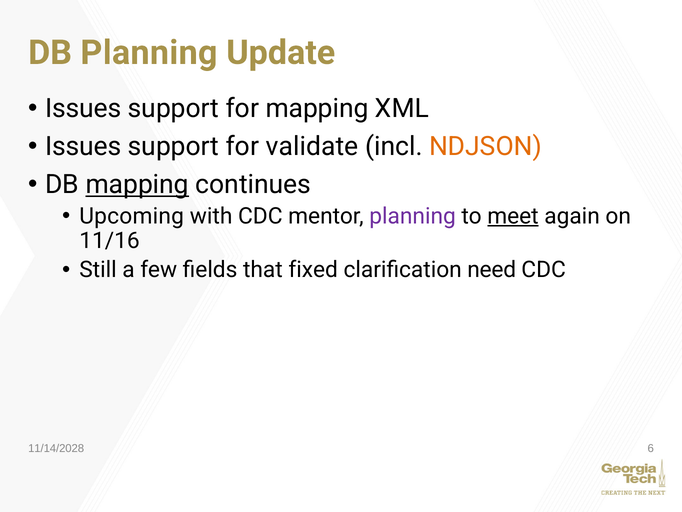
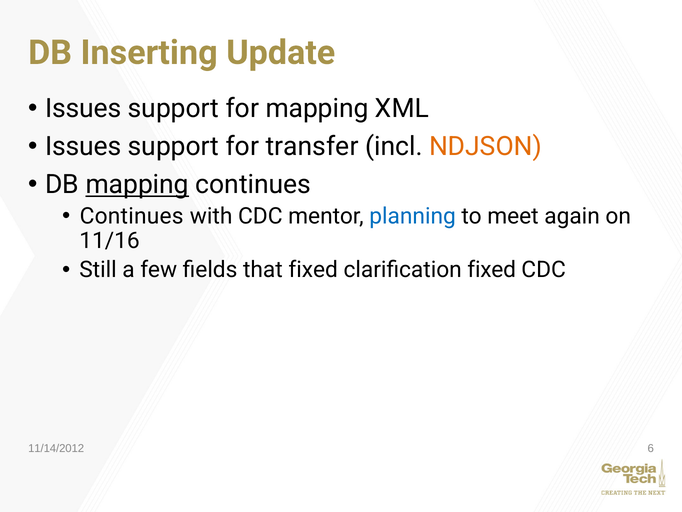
DB Planning: Planning -> Inserting
validate: validate -> transfer
Upcoming at (132, 216): Upcoming -> Continues
planning at (413, 216) colour: purple -> blue
meet underline: present -> none
clarification need: need -> fixed
11/14/2028: 11/14/2028 -> 11/14/2012
